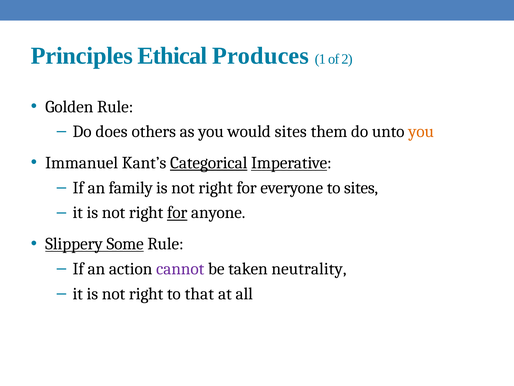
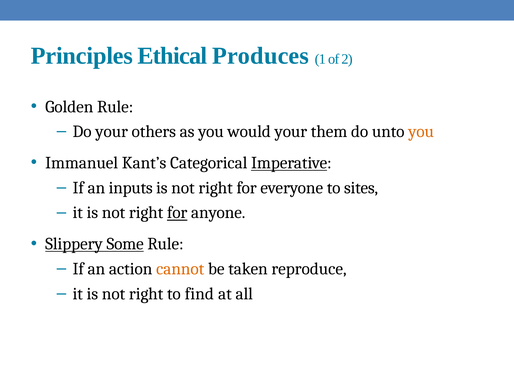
Do does: does -> your
would sites: sites -> your
Categorical underline: present -> none
family: family -> inputs
cannot colour: purple -> orange
neutrality: neutrality -> reproduce
that: that -> find
